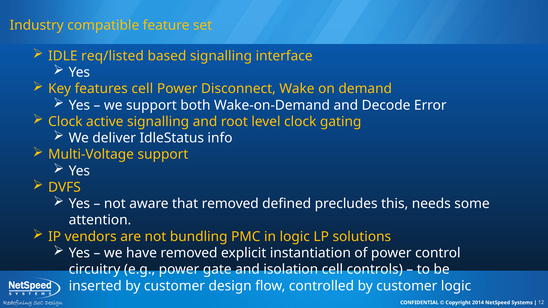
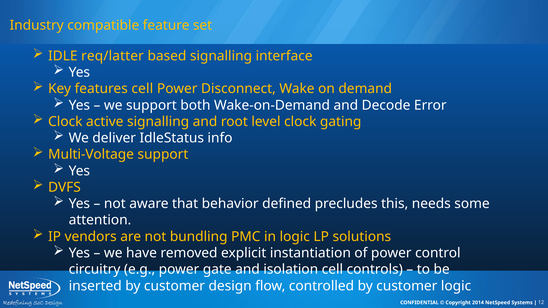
req/listed: req/listed -> req/latter
that removed: removed -> behavior
